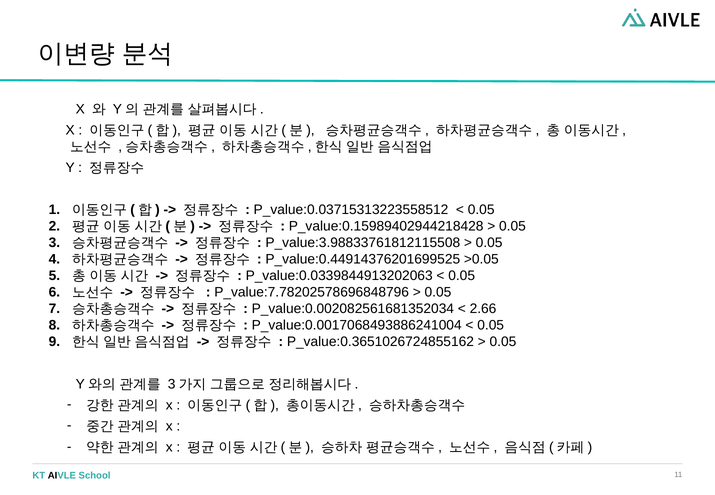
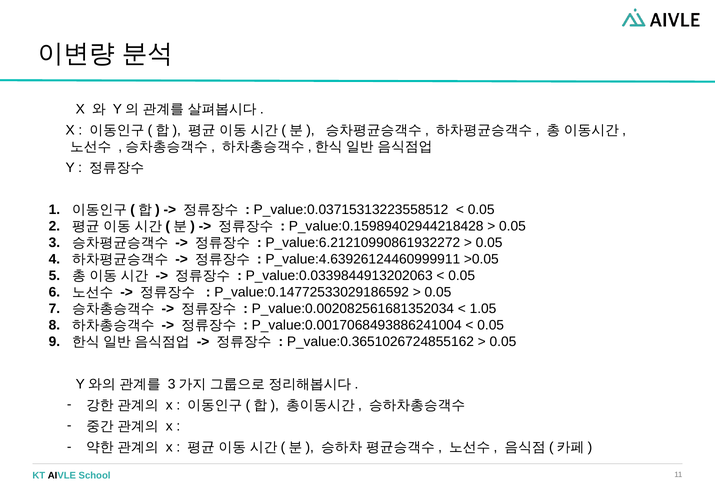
P_value:3.98833761812115508: P_value:3.98833761812115508 -> P_value:6.21210990861932272
P_value:0.44914376201699525: P_value:0.44914376201699525 -> P_value:4.63926124460999911
P_value:7.78202578696848796: P_value:7.78202578696848796 -> P_value:0.14772533029186592
2.66: 2.66 -> 1.05
